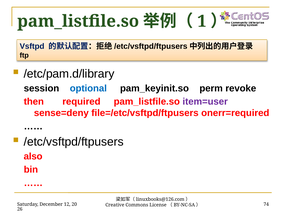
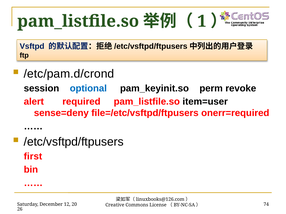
/etc/pam.d/library: /etc/pam.d/library -> /etc/pam.d/crond
then: then -> alert
item=user colour: purple -> black
also: also -> first
